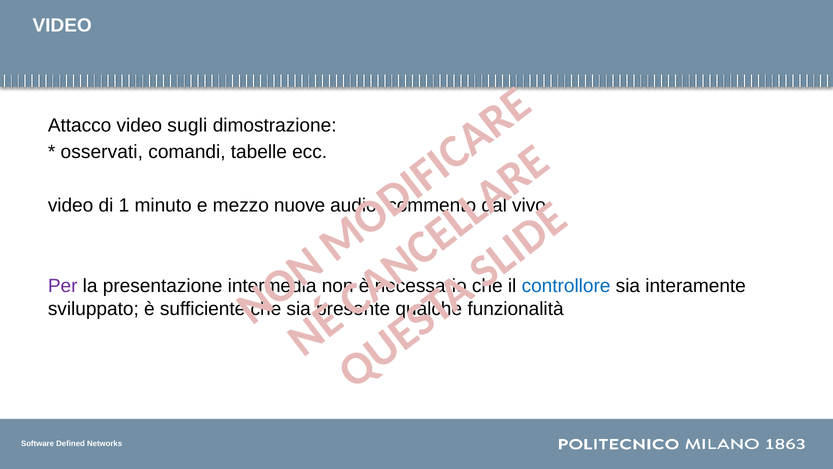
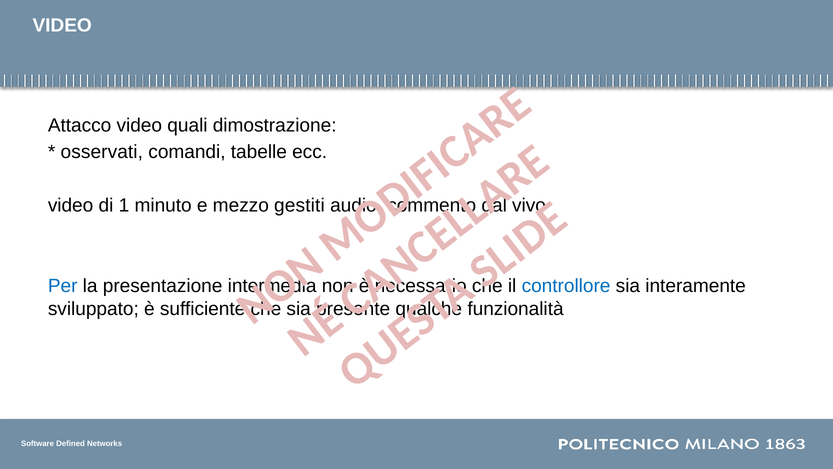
sugli: sugli -> quali
nuove: nuove -> gestiti
Per colour: purple -> blue
